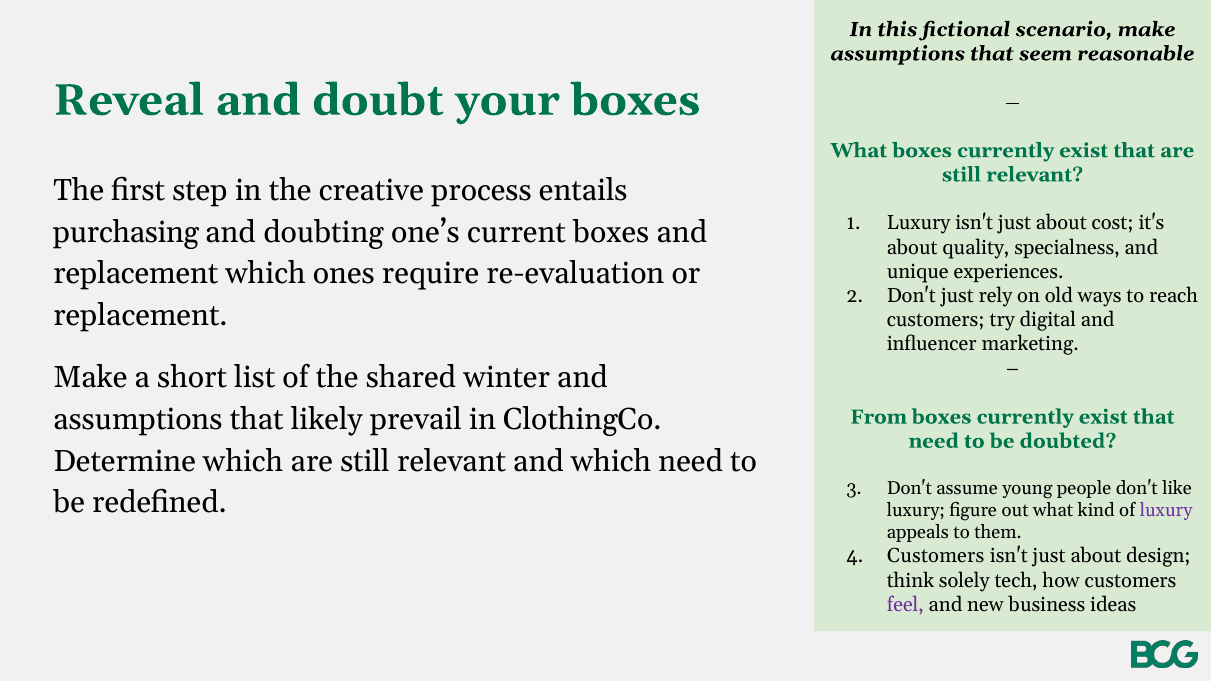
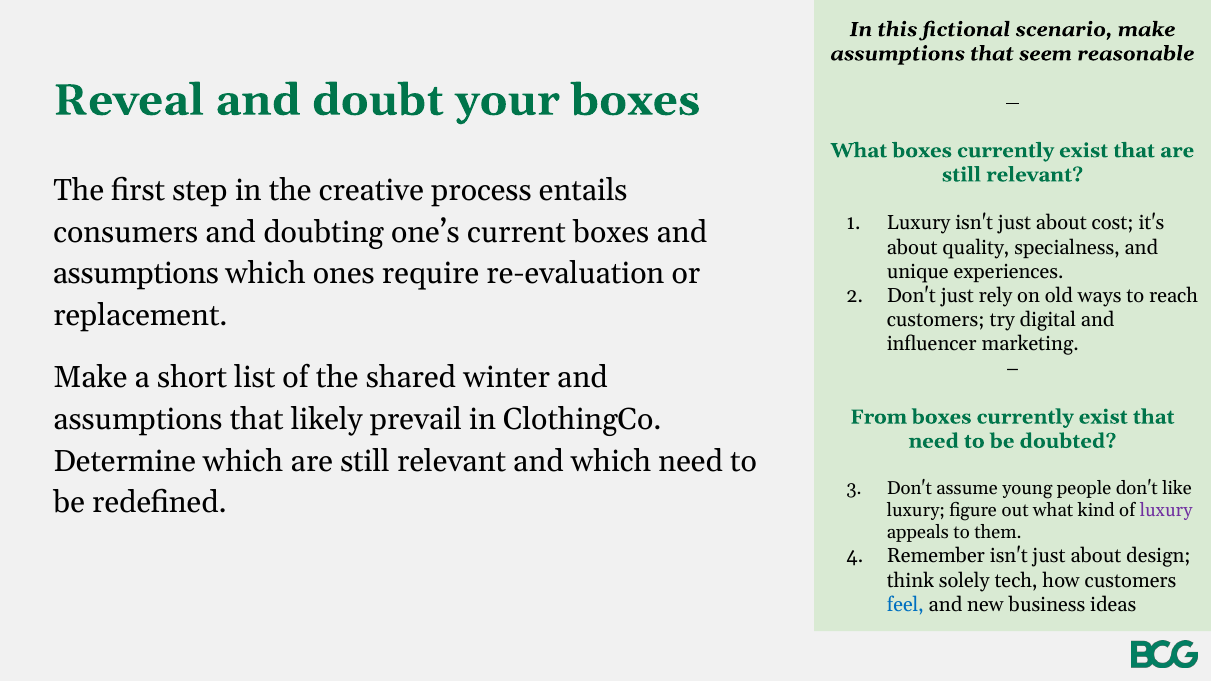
purchasing: purchasing -> consumers
replacement at (136, 274): replacement -> assumptions
Customers at (936, 556): Customers -> Remember
feel colour: purple -> blue
